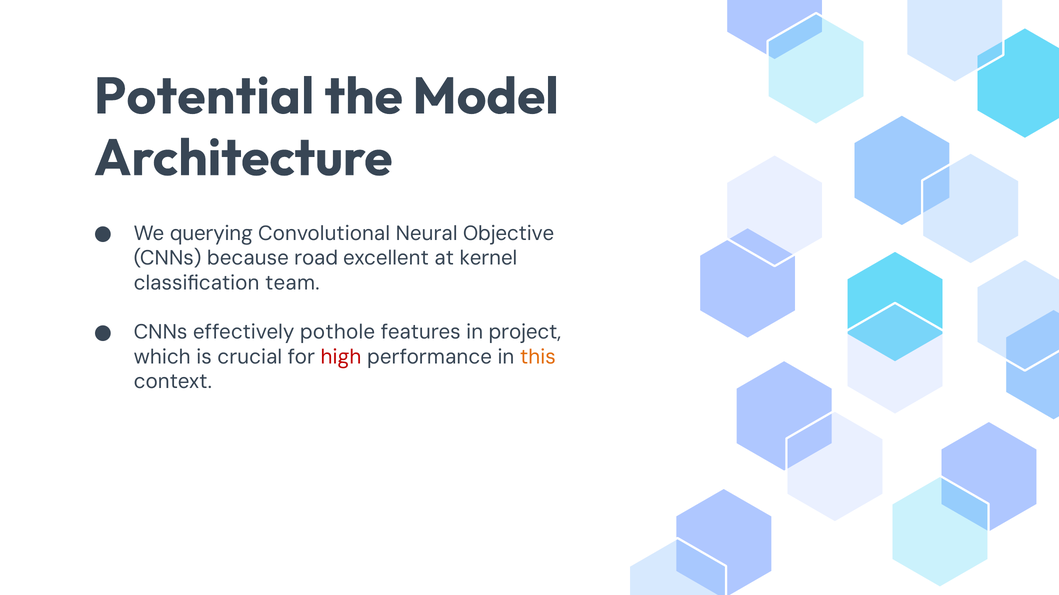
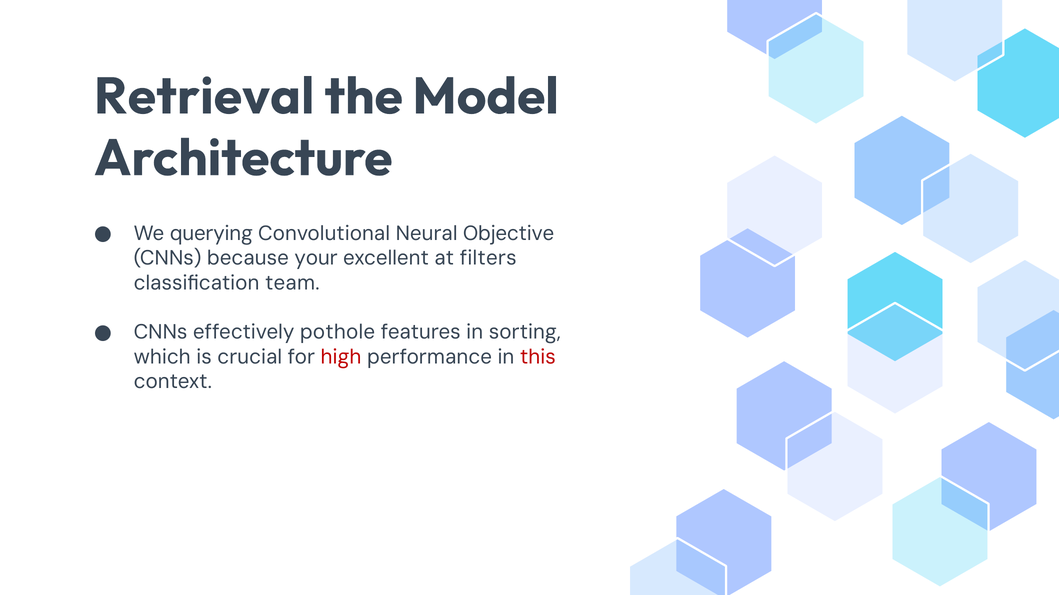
Potential: Potential -> Retrieval
road: road -> your
kernel: kernel -> filters
project: project -> sorting
this colour: orange -> red
